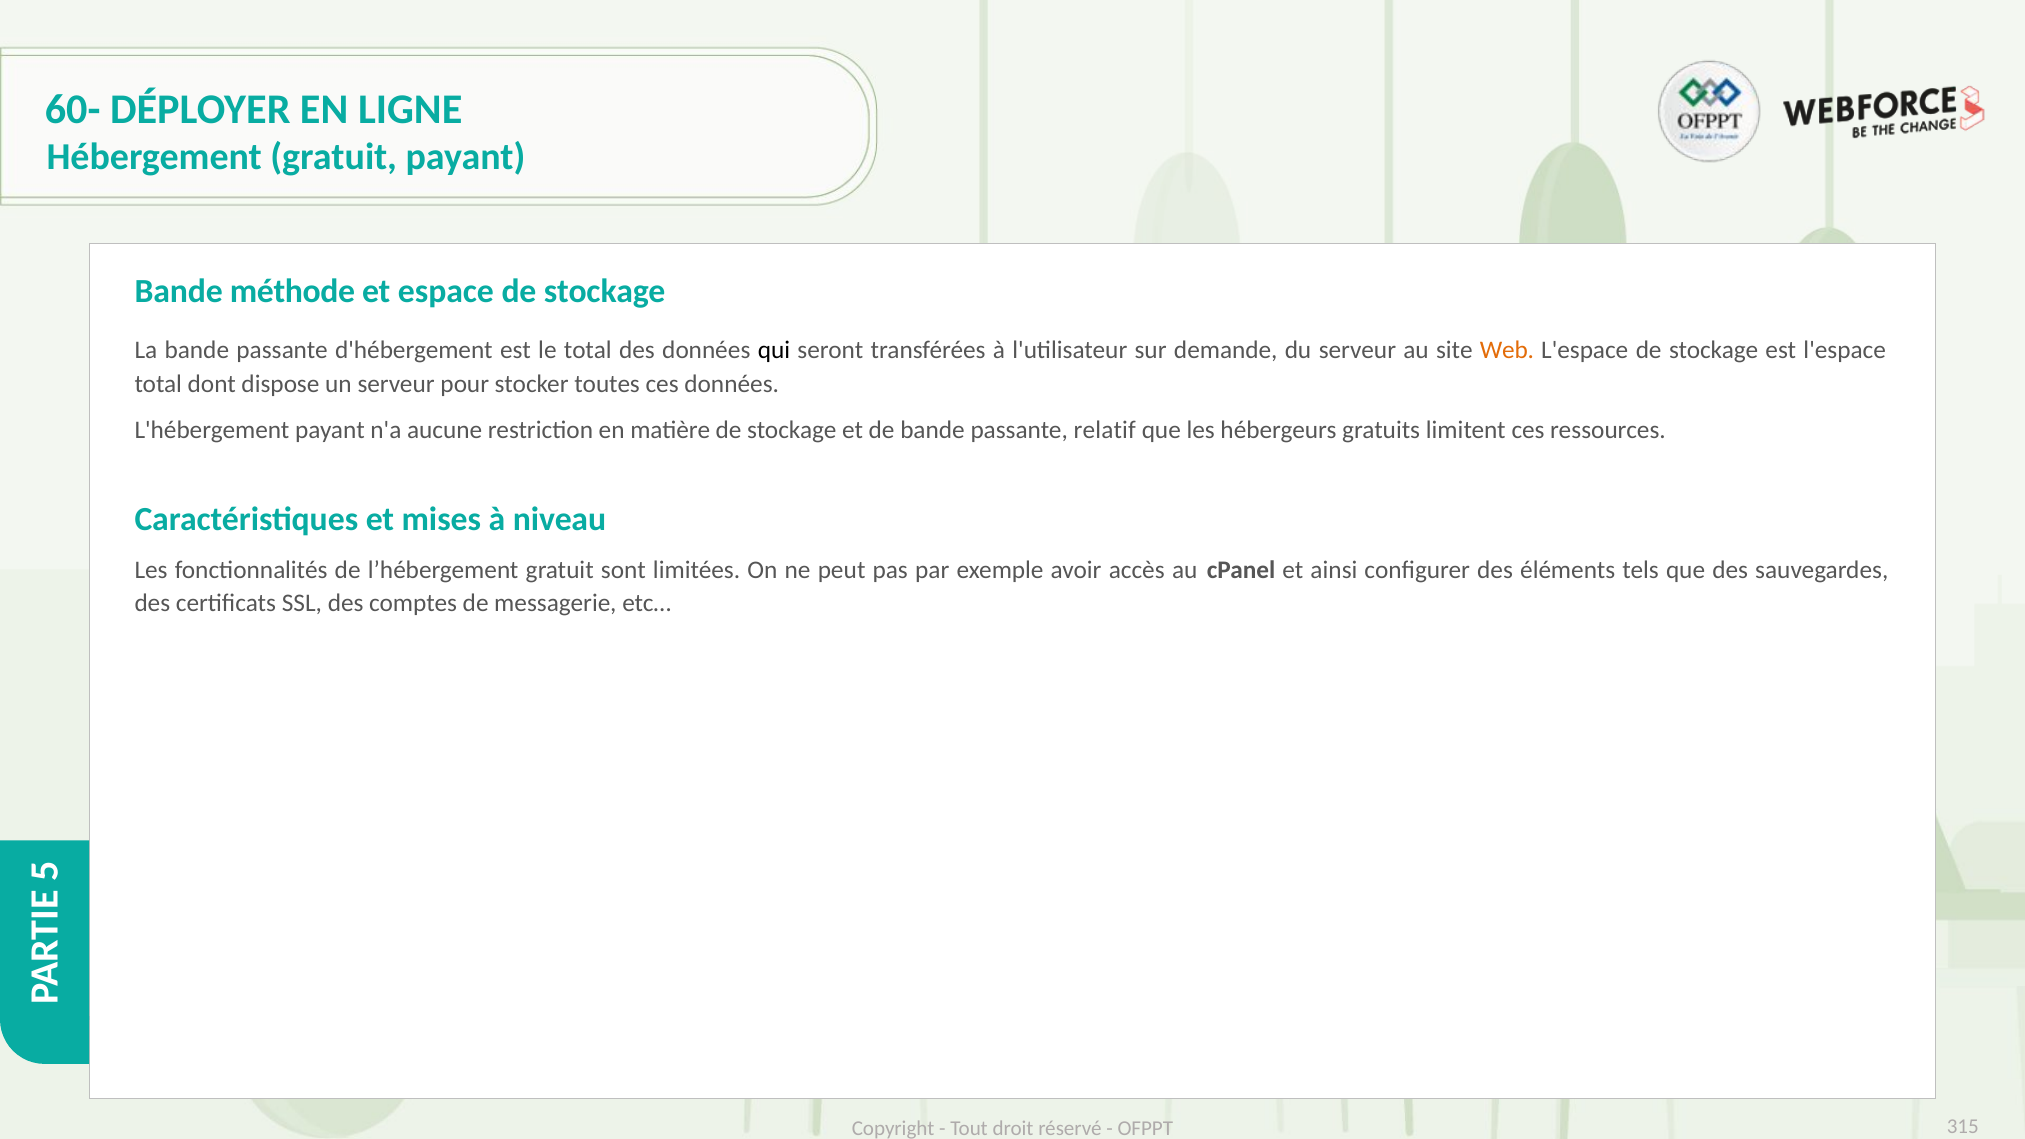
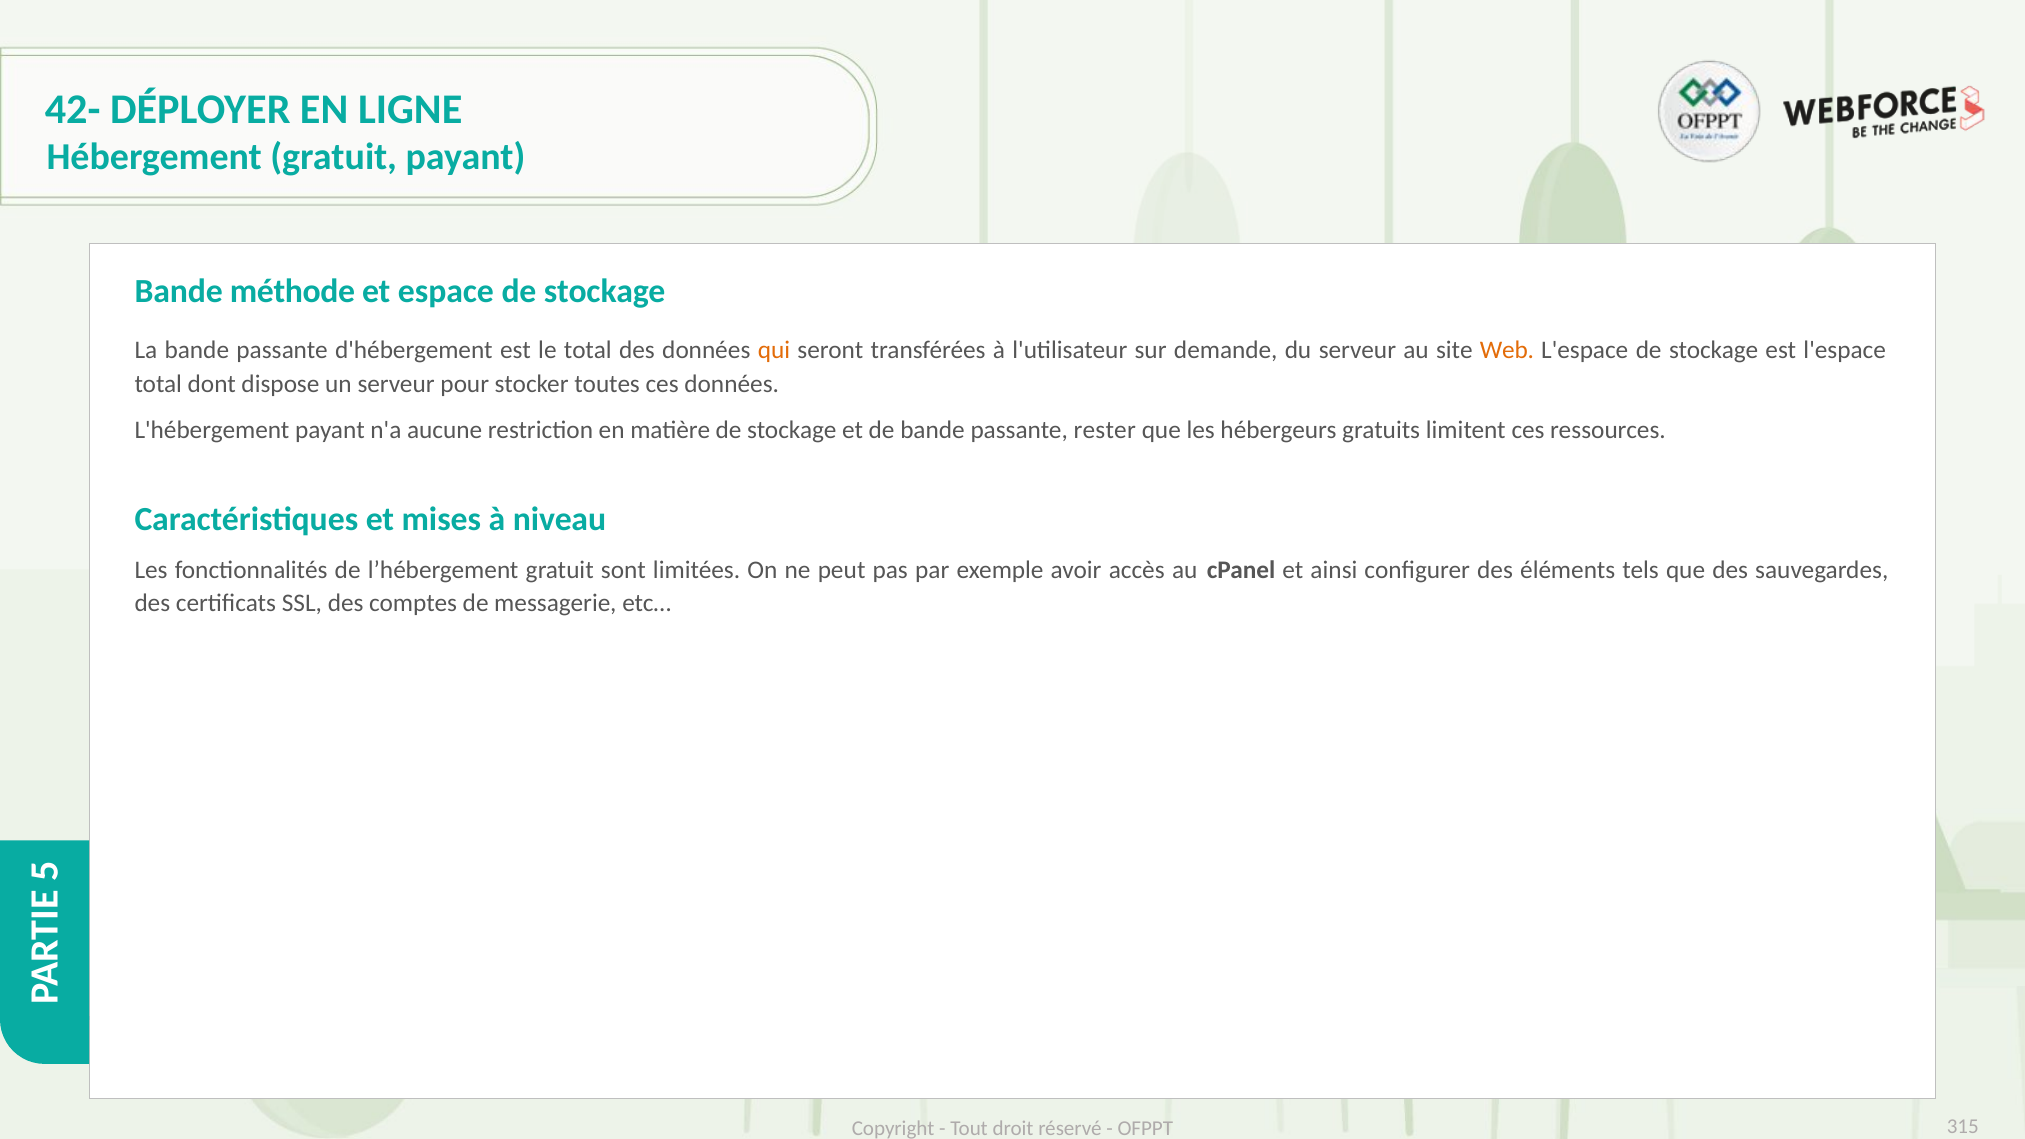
60-: 60- -> 42-
qui colour: black -> orange
relatif: relatif -> rester
